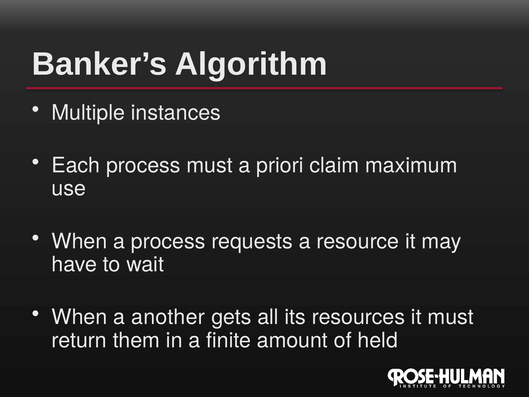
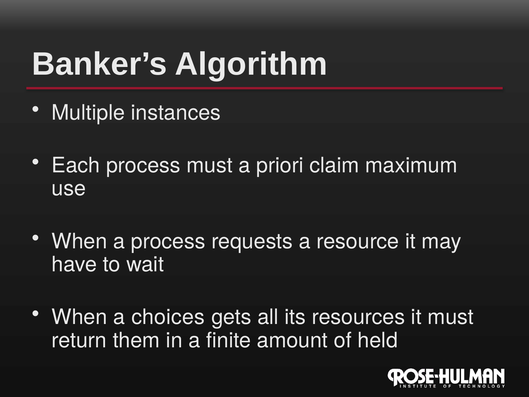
another: another -> choices
